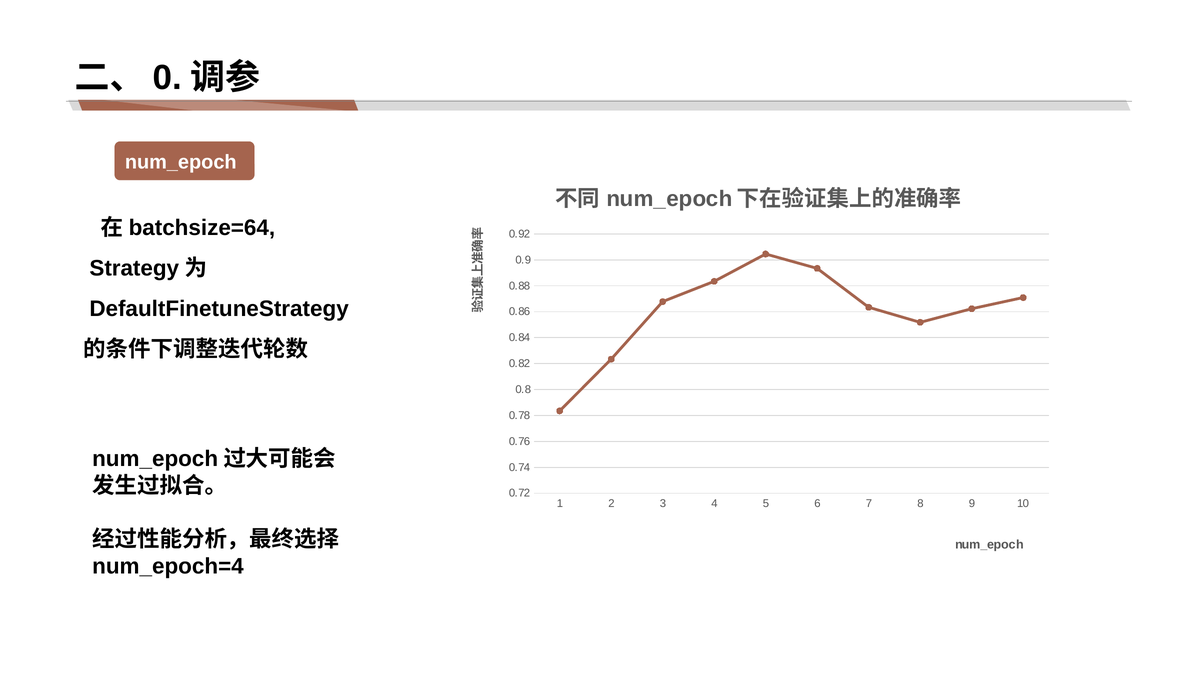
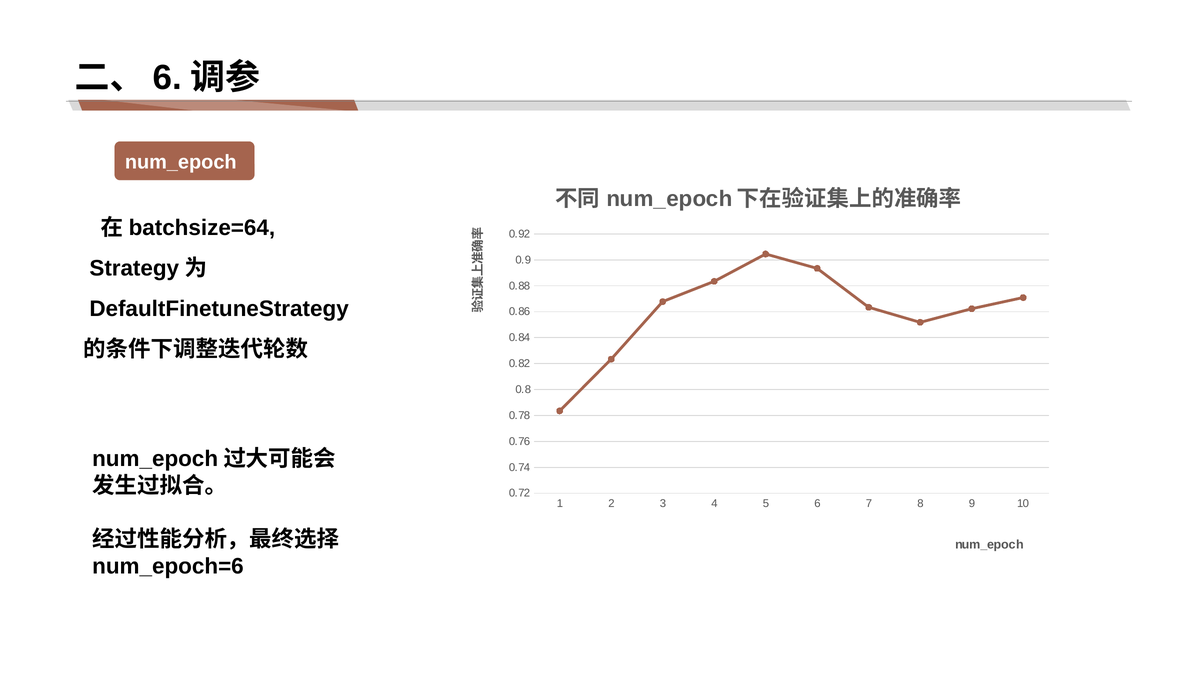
0 at (168, 77): 0 -> 6
num_epoch=4: num_epoch=4 -> num_epoch=6
